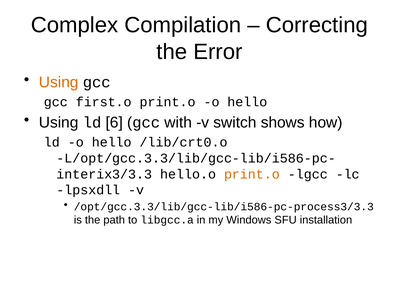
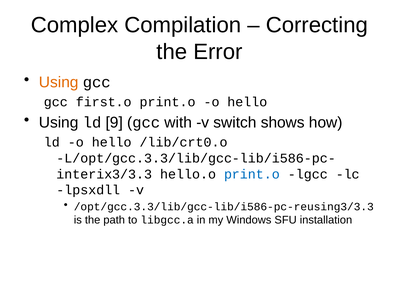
6: 6 -> 9
print.o at (252, 174) colour: orange -> blue
/opt/gcc.3.3/lib/gcc-lib/i586-pc-process3/3.3: /opt/gcc.3.3/lib/gcc-lib/i586-pc-process3/3.3 -> /opt/gcc.3.3/lib/gcc-lib/i586-pc-reusing3/3.3
